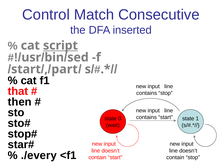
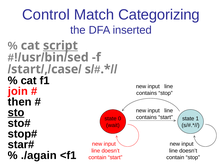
Consecutive: Consecutive -> Categorizing
part: part -> case
that: that -> join
sto underline: none -> present
./every: ./every -> ./again
